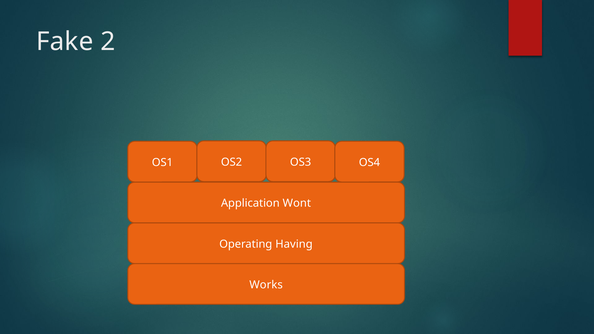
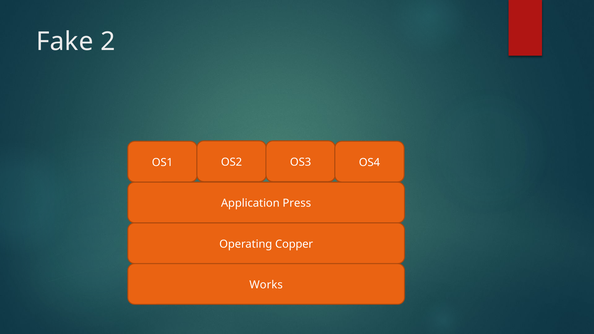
Wont: Wont -> Press
Having: Having -> Copper
